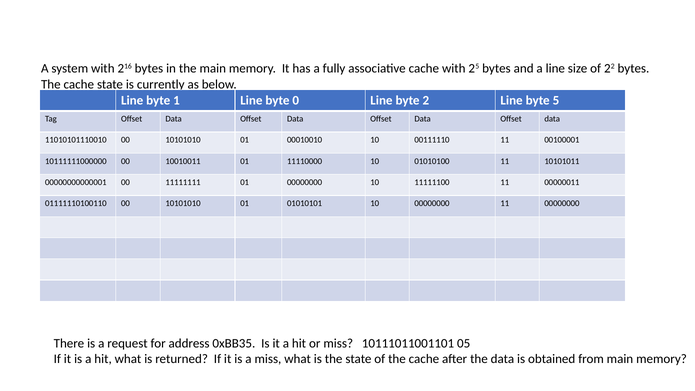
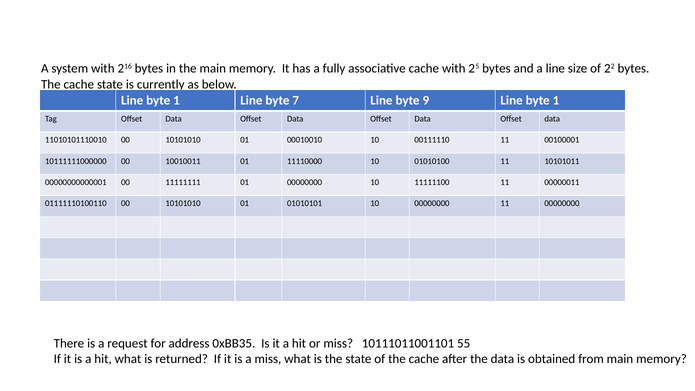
0: 0 -> 7
2: 2 -> 9
5 at (556, 100): 5 -> 1
05: 05 -> 55
